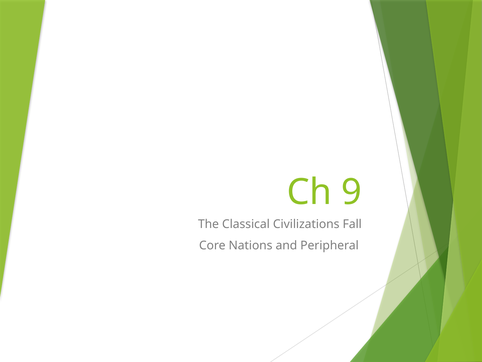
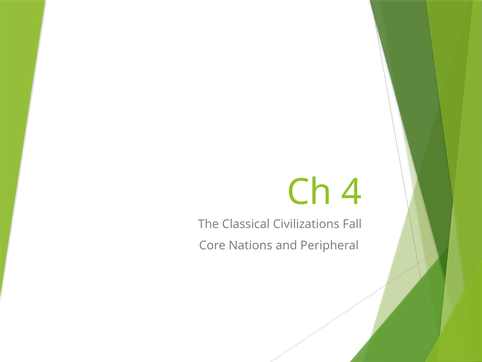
9: 9 -> 4
